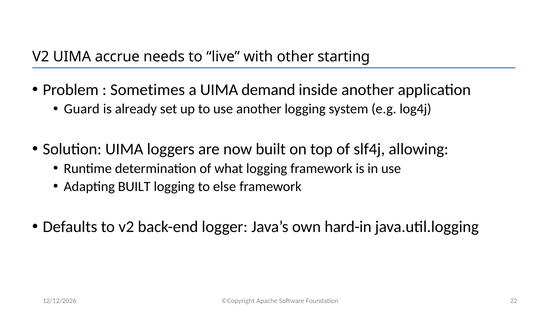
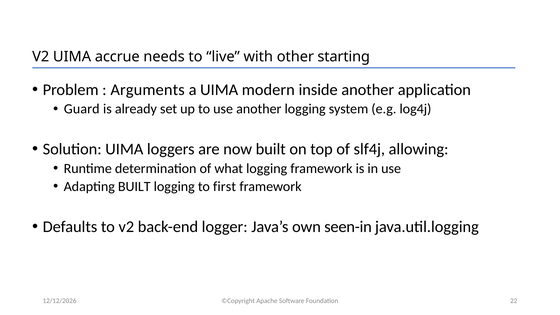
Sometimes: Sometimes -> Arguments
demand: demand -> modern
else: else -> first
hard-in: hard-in -> seen-in
